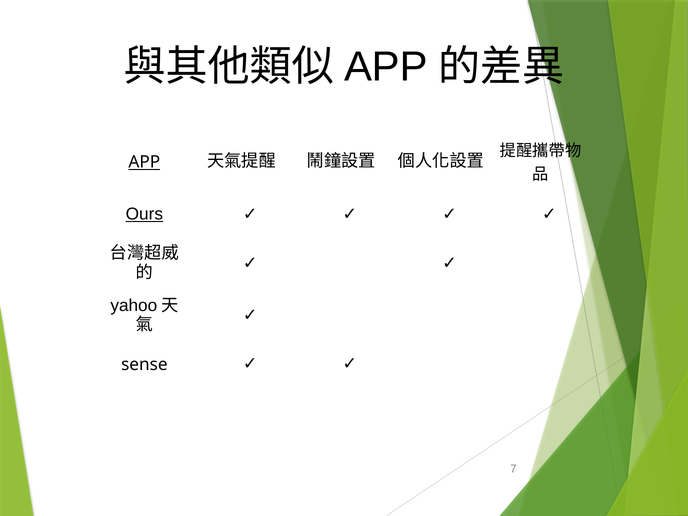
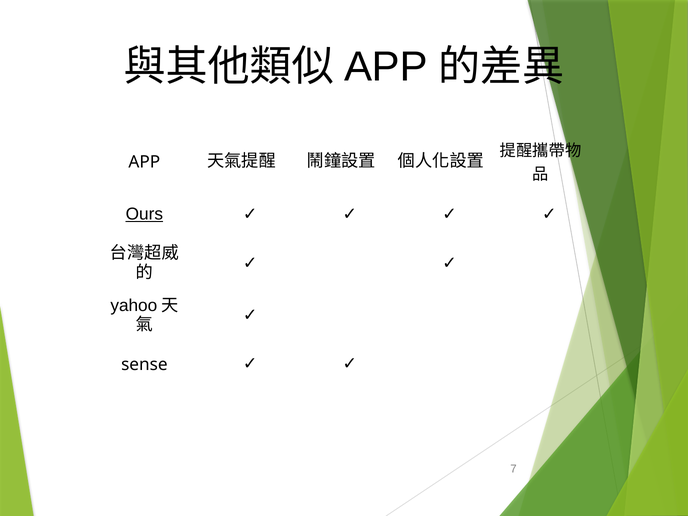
APP at (144, 162) underline: present -> none
